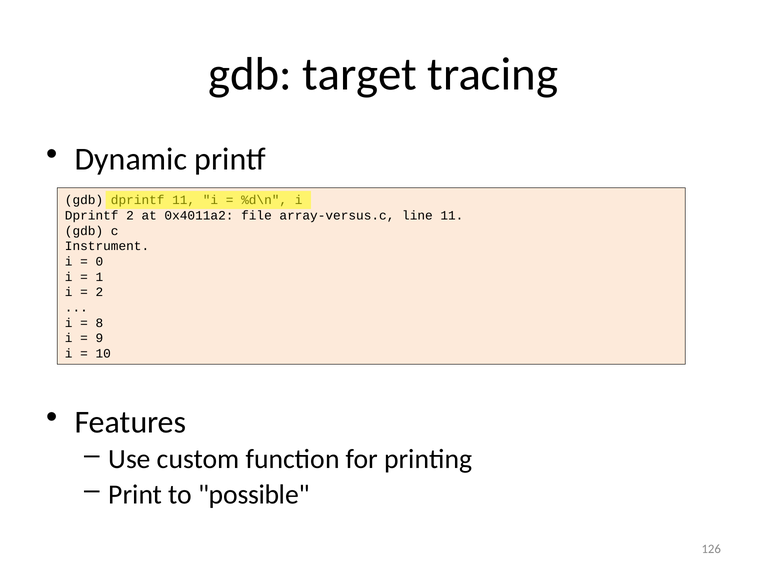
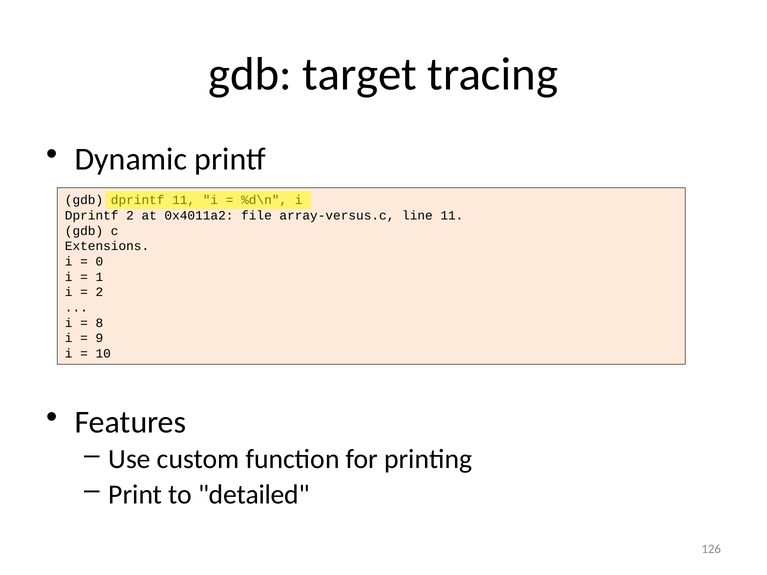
Instrument: Instrument -> Extensions
possible: possible -> detailed
